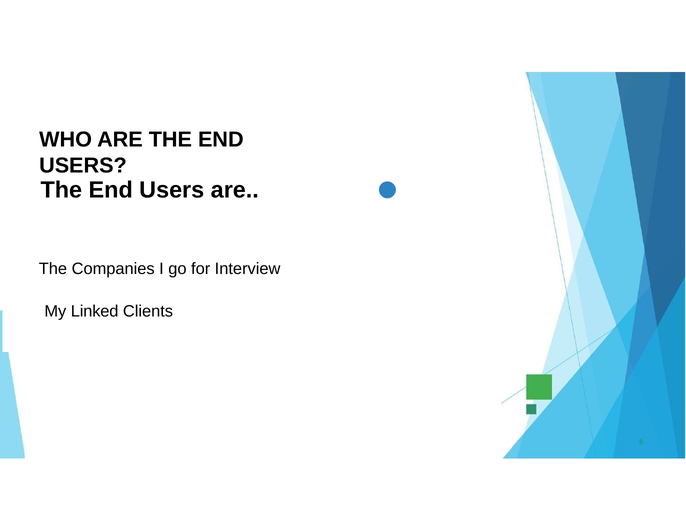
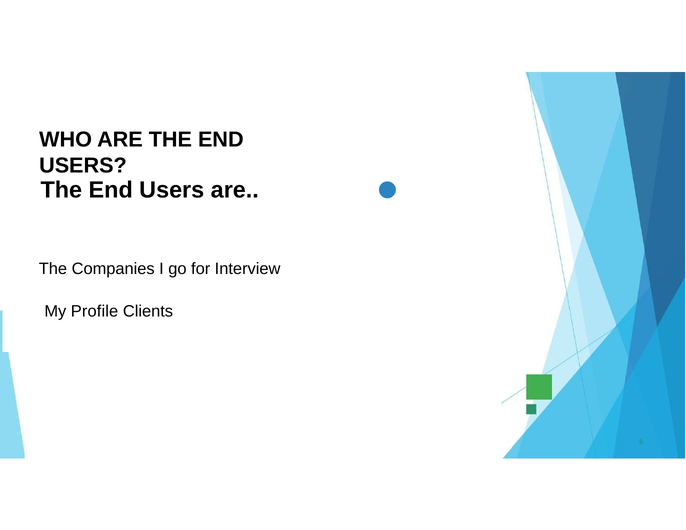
Linked: Linked -> Profile
